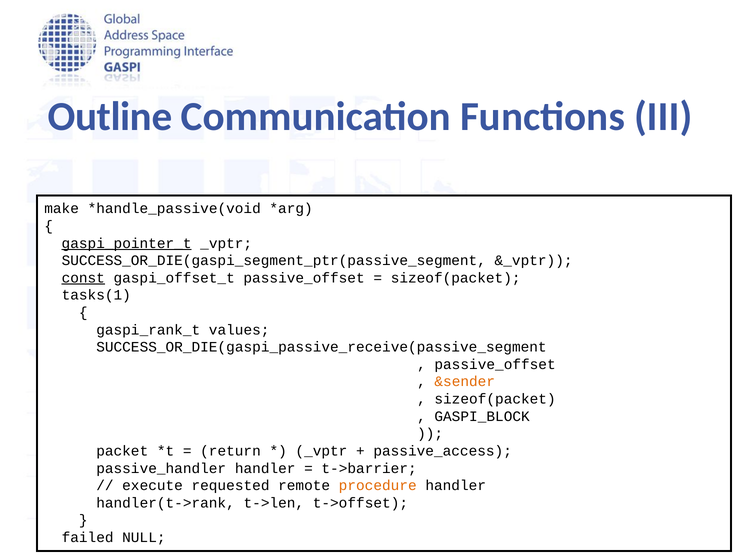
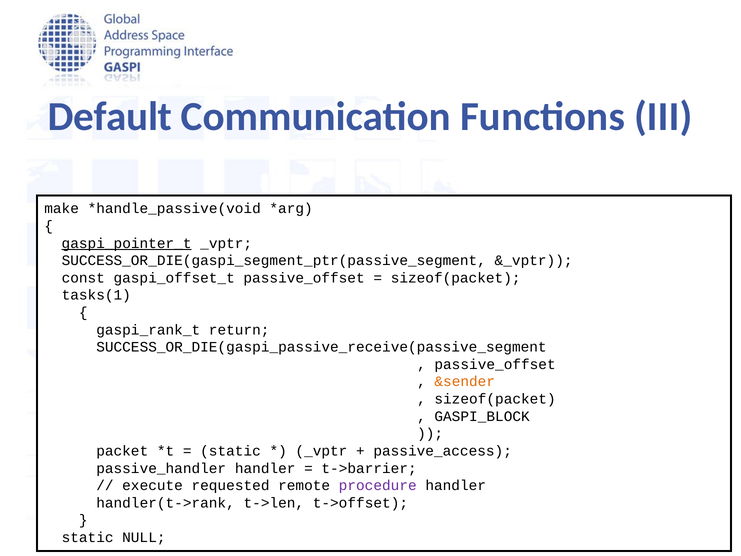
Outline: Outline -> Default
const underline: present -> none
values: values -> return
return at (231, 451): return -> static
procedure colour: orange -> purple
failed at (88, 537): failed -> static
